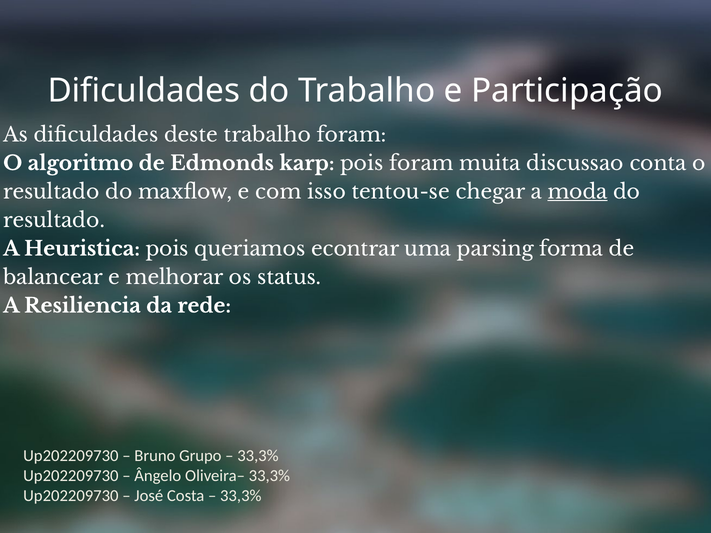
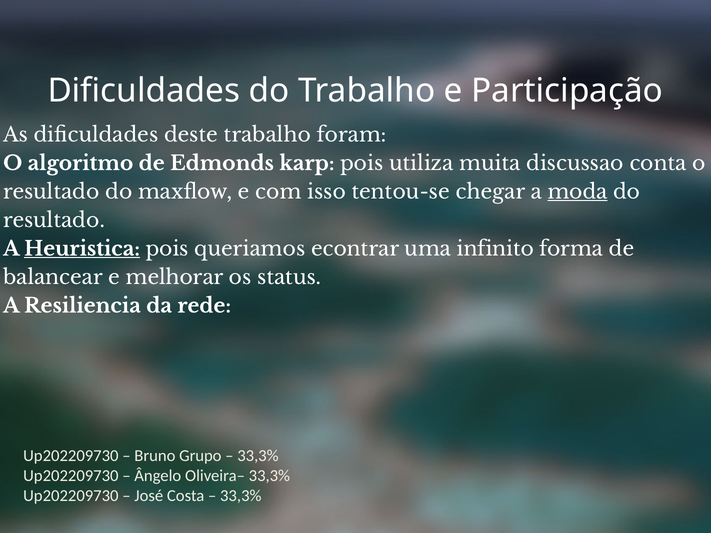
pois foram: foram -> utiliza
Heuristica underline: none -> present
parsing: parsing -> infinito
